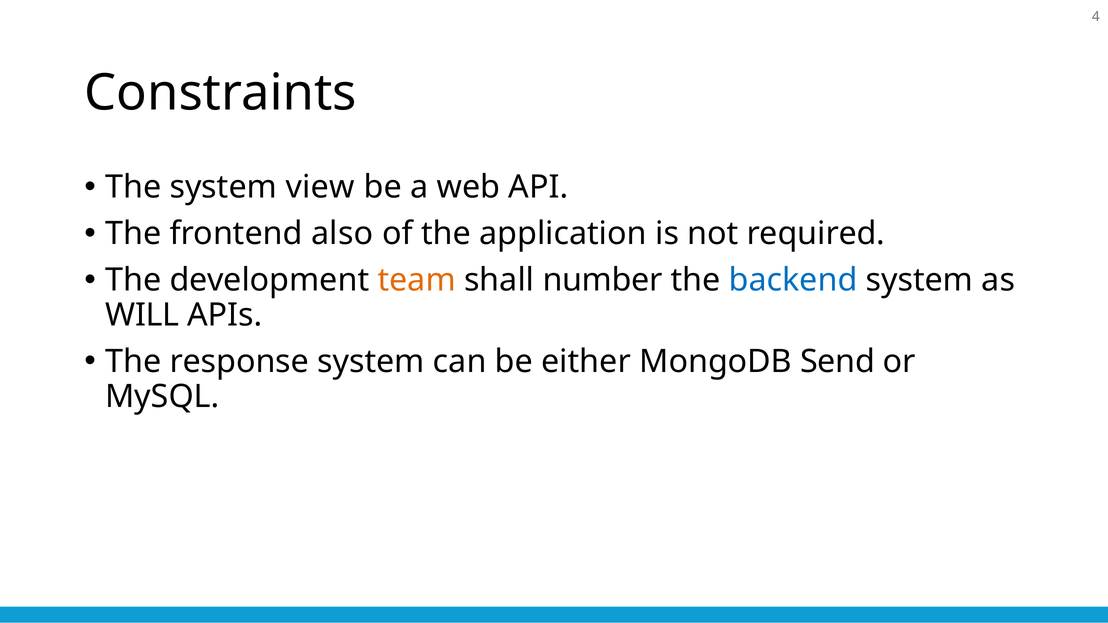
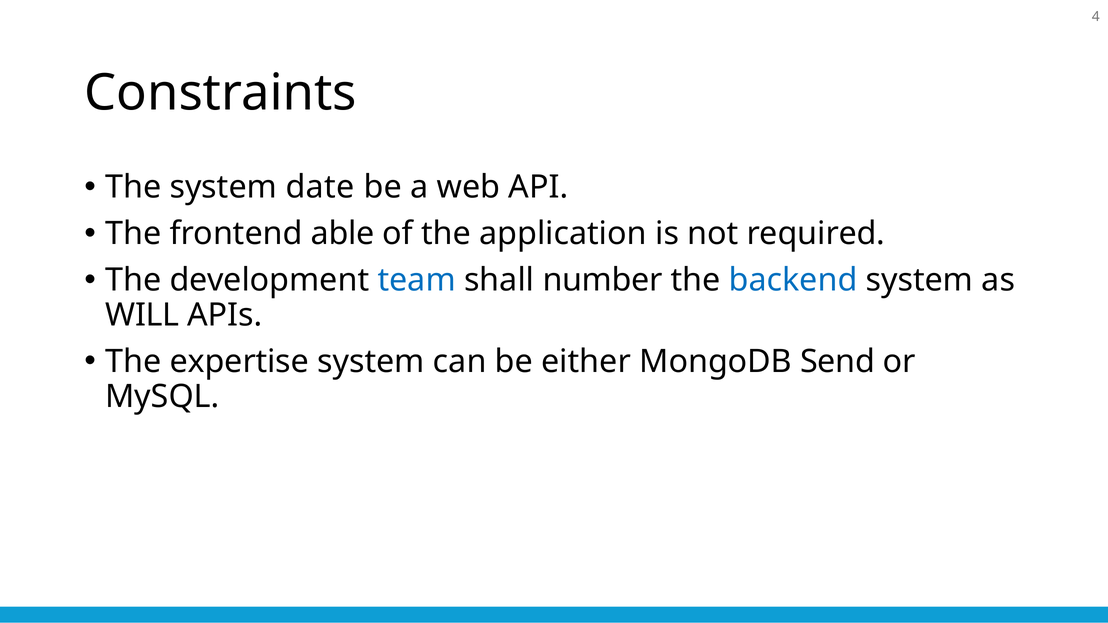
view: view -> date
also: also -> able
team colour: orange -> blue
response: response -> expertise
